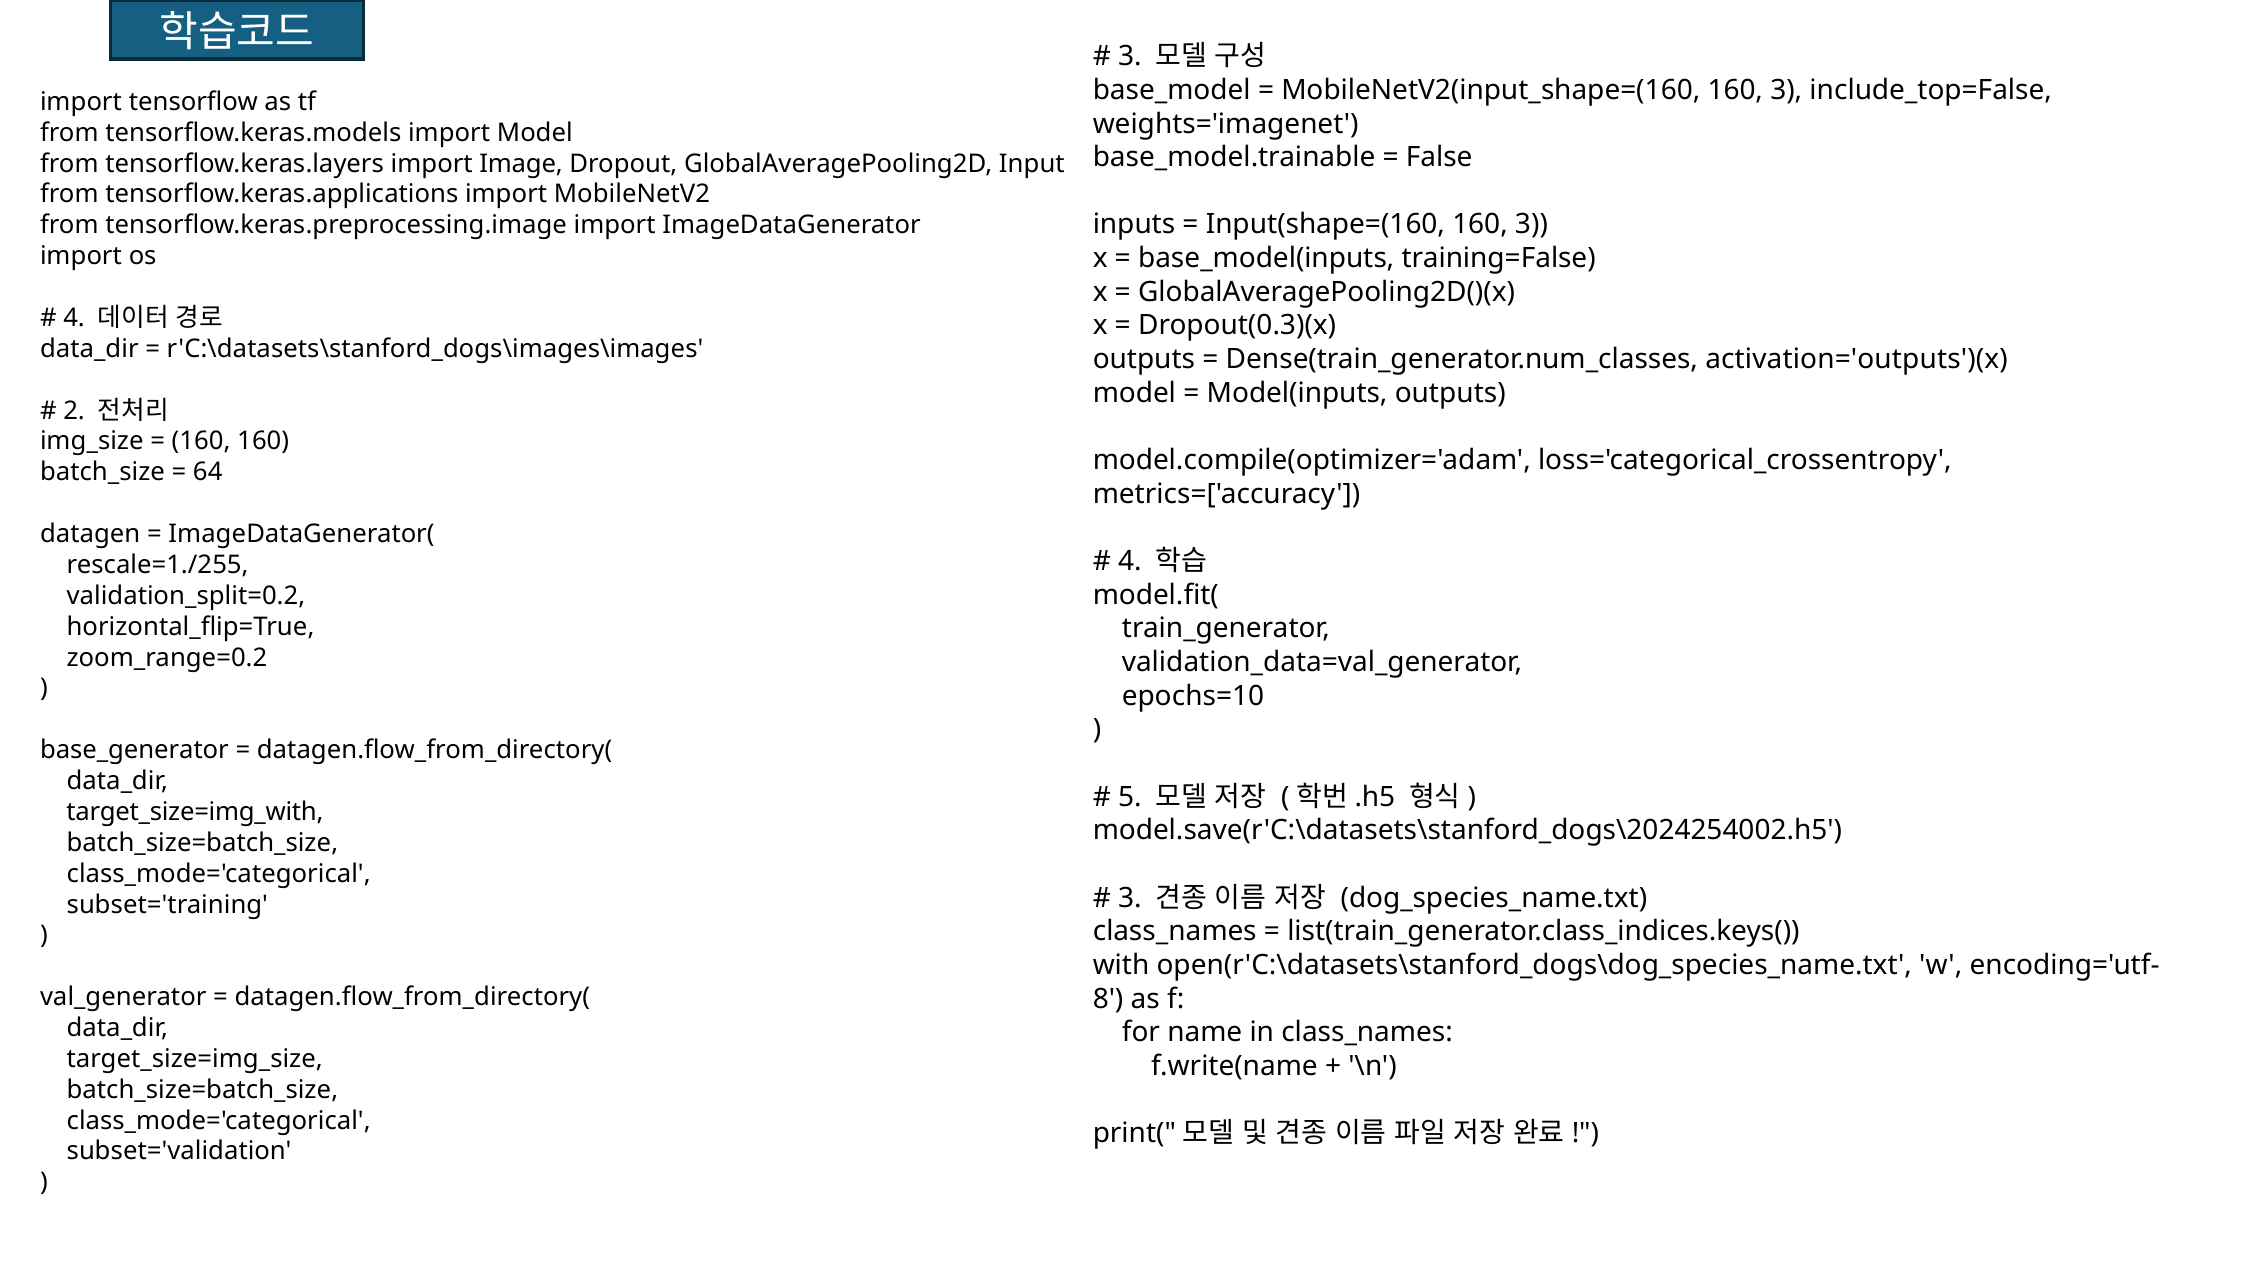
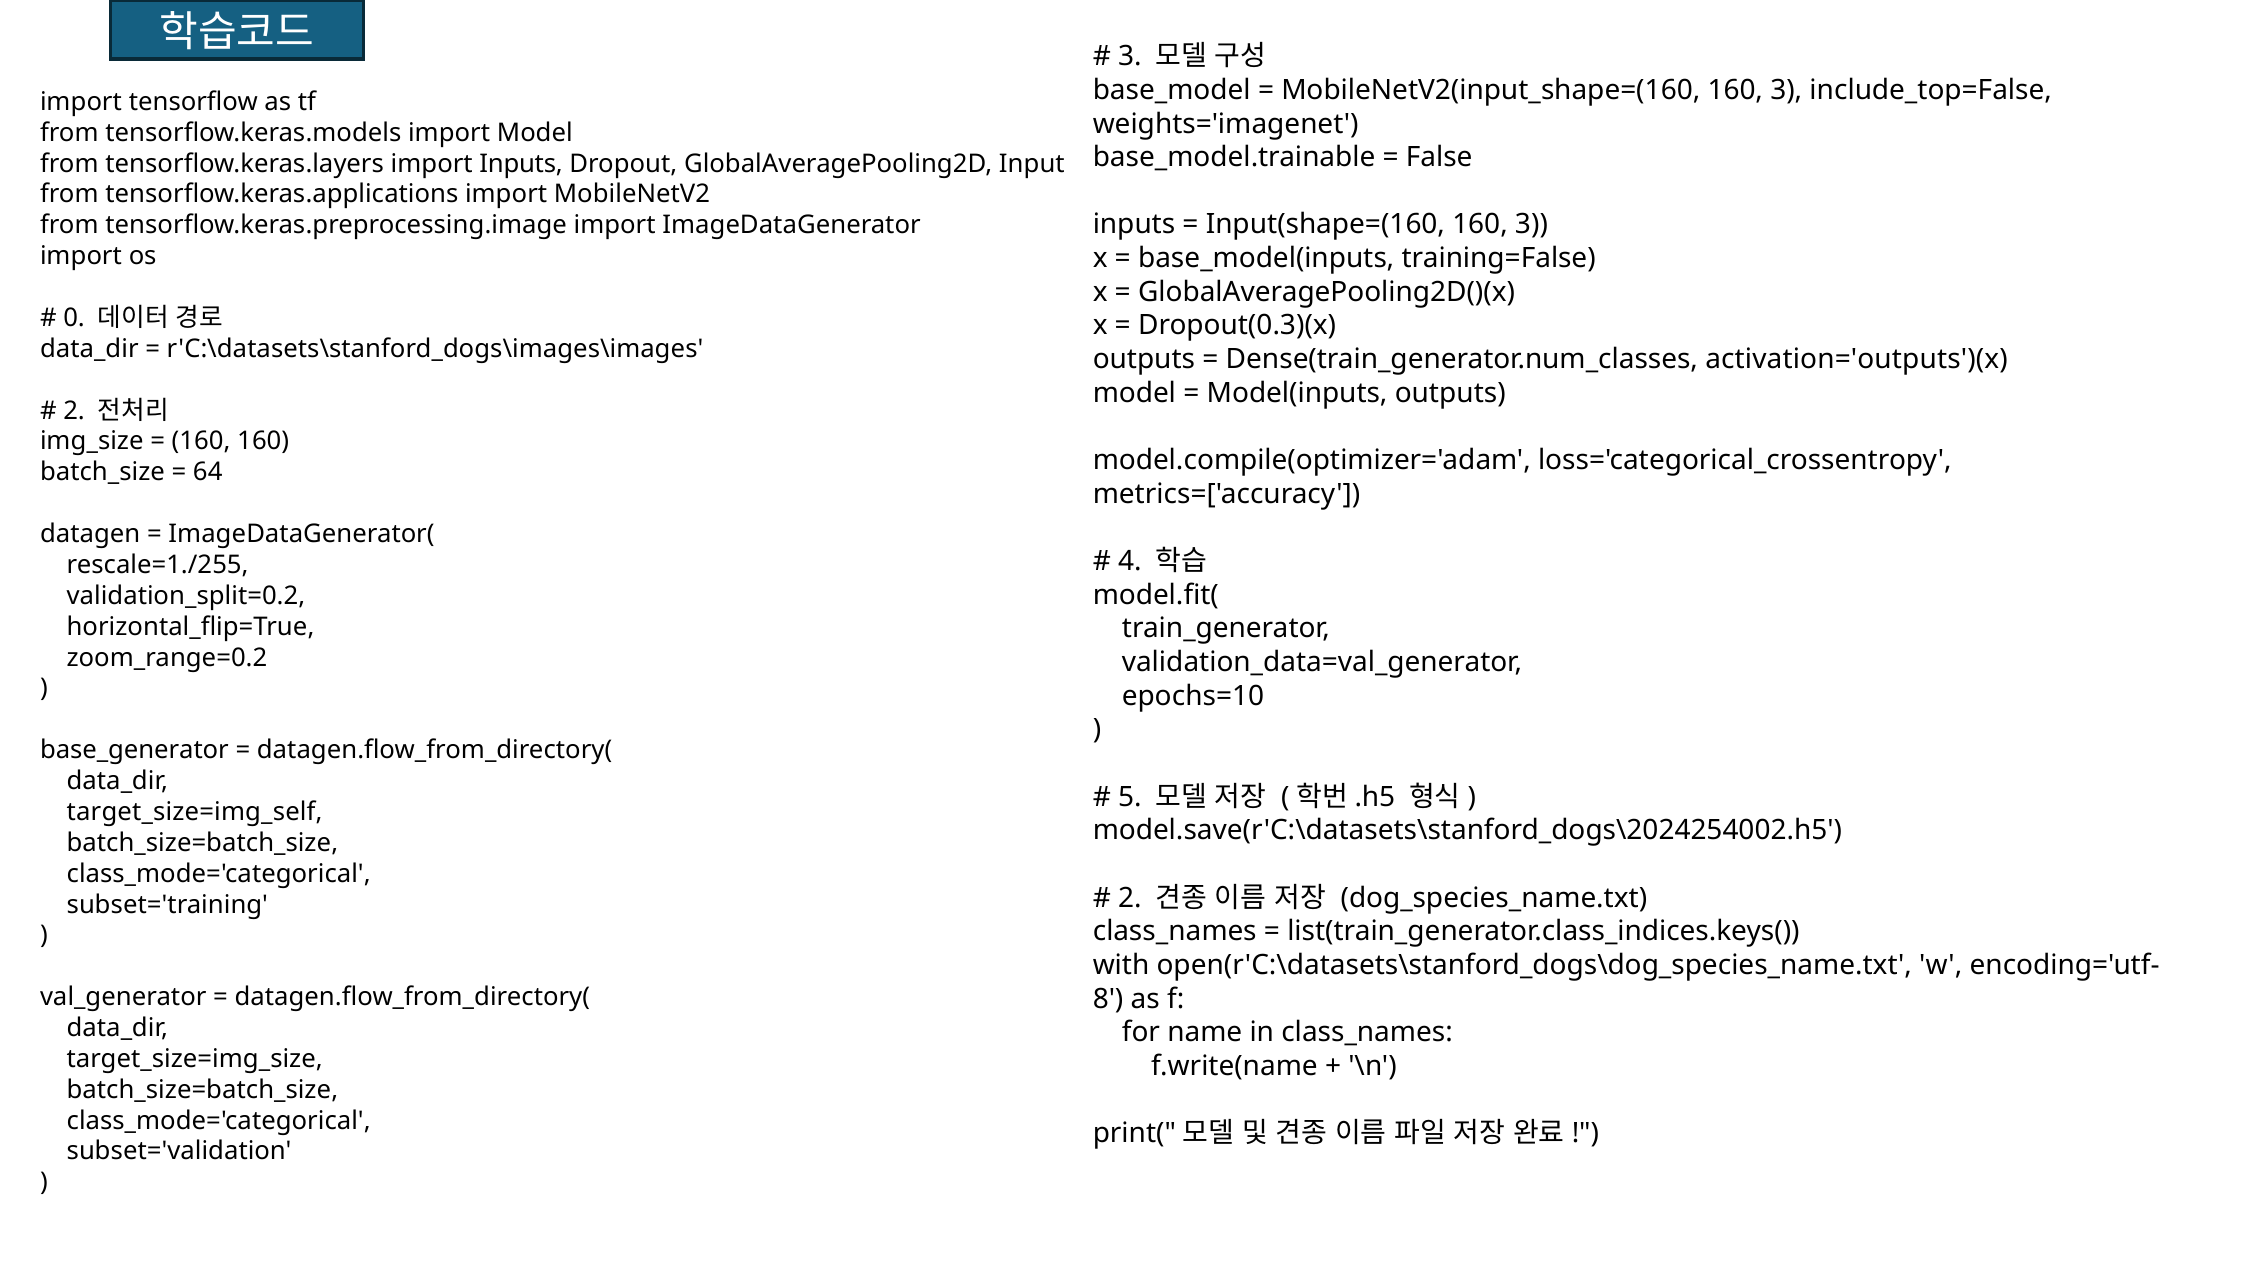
import Image: Image -> Inputs
4 at (74, 318): 4 -> 0
target_size=img_with: target_size=img_with -> target_size=img_self
3 at (1130, 898): 3 -> 2
